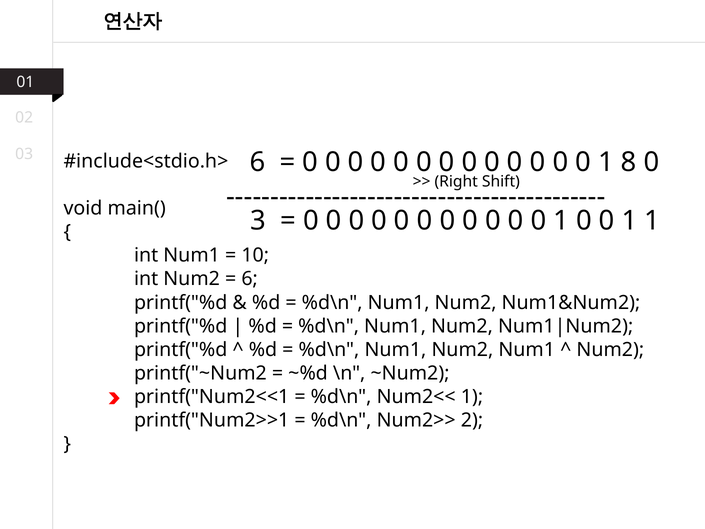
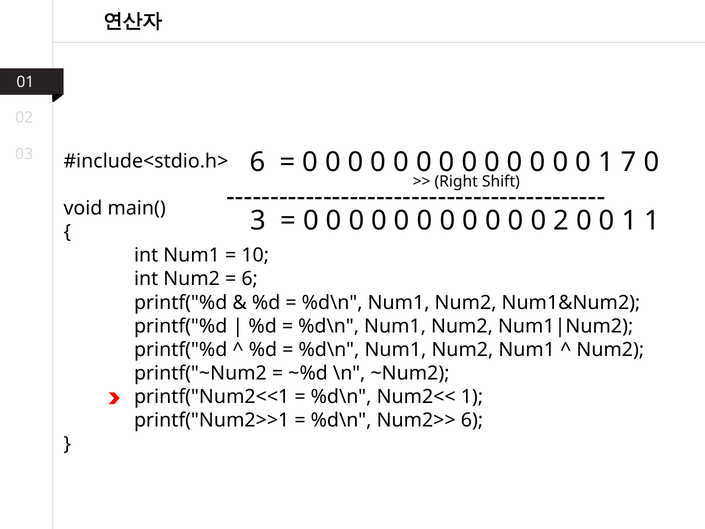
8: 8 -> 7
1 at (561, 220): 1 -> 2
Num2>> 2: 2 -> 6
